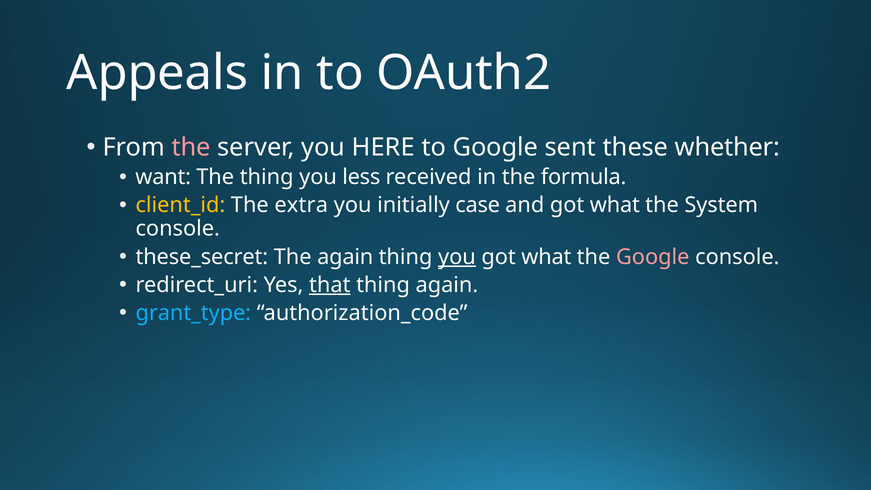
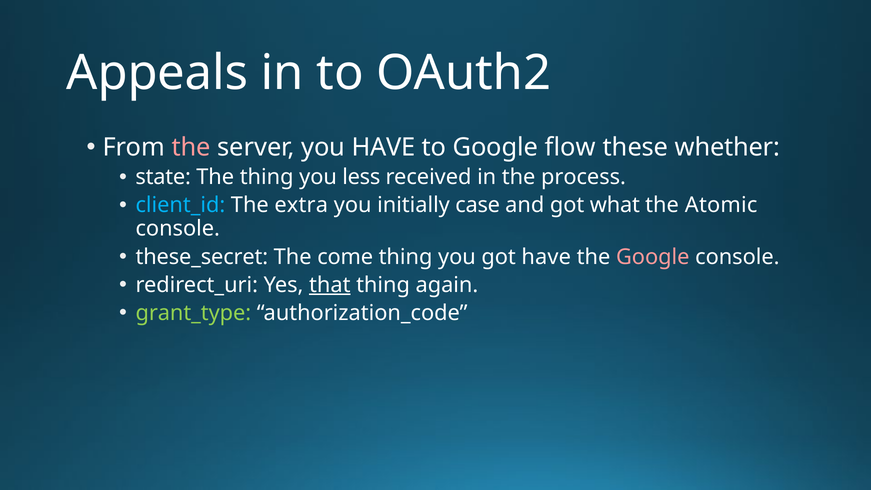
you HERE: HERE -> HAVE
sent: sent -> flow
want: want -> state
formula: formula -> process
client_id colour: yellow -> light blue
System: System -> Atomic
The again: again -> come
you at (457, 257) underline: present -> none
what at (546, 257): what -> have
grant_type colour: light blue -> light green
